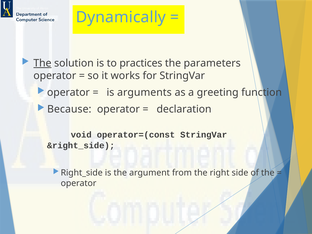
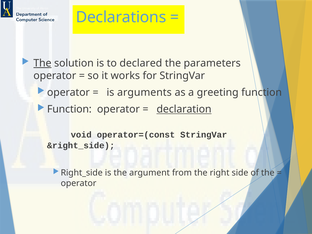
Dynamically: Dynamically -> Declarations
practices: practices -> declared
Because at (69, 109): Because -> Function
declaration underline: none -> present
